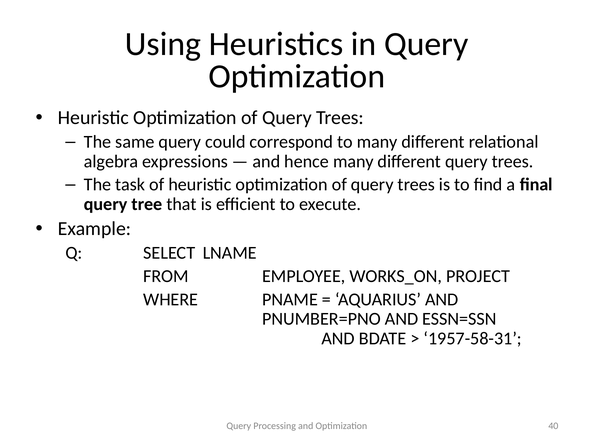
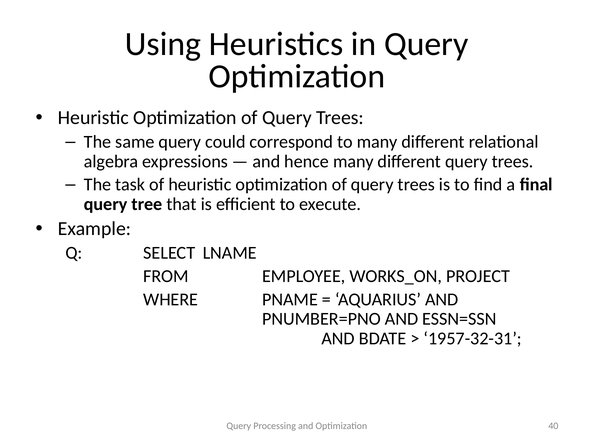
1957-58-31: 1957-58-31 -> 1957-32-31
